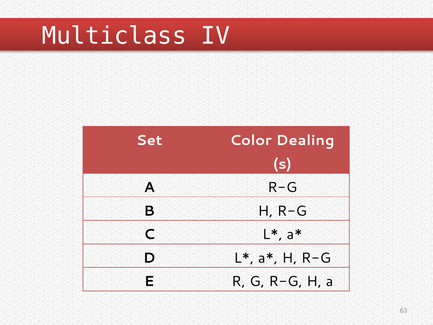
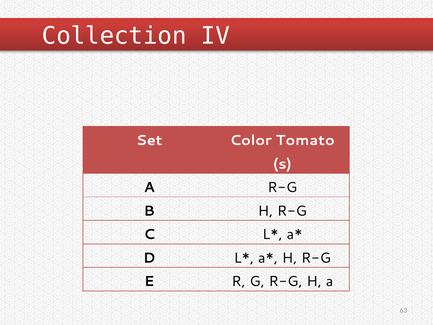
Multiclass: Multiclass -> Collection
Dealing: Dealing -> Tomato
